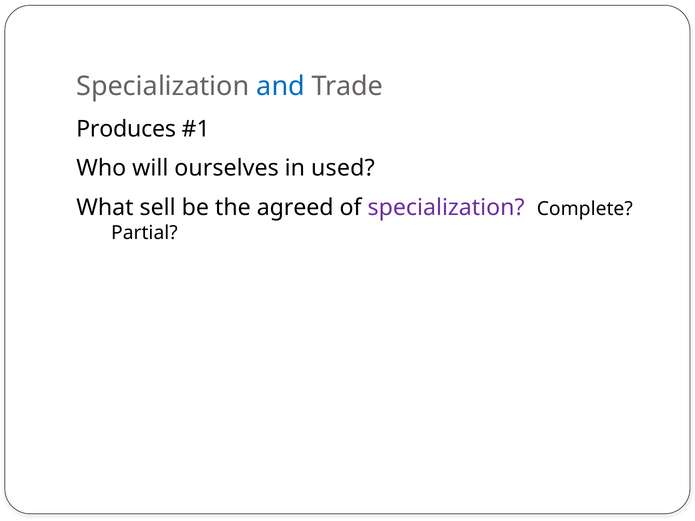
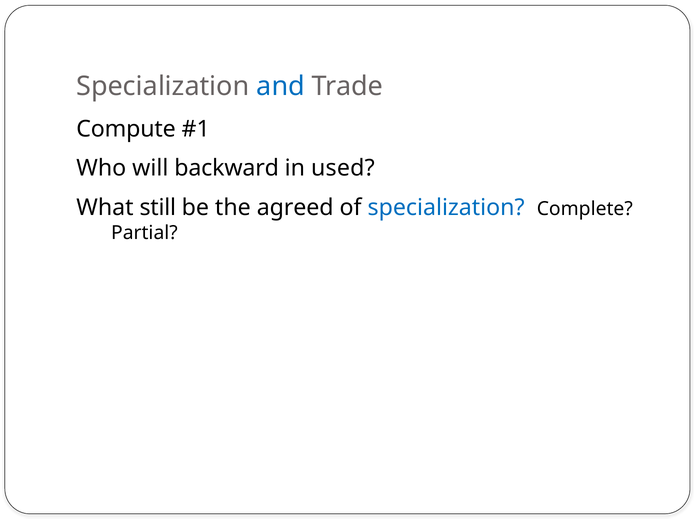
Produces: Produces -> Compute
ourselves: ourselves -> backward
sell: sell -> still
specialization at (446, 208) colour: purple -> blue
